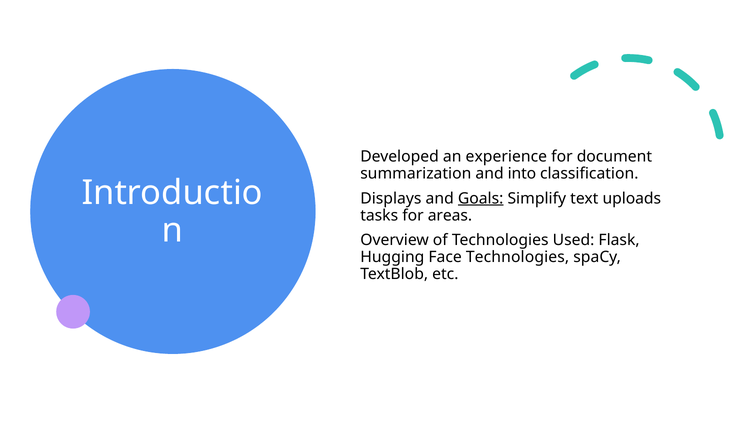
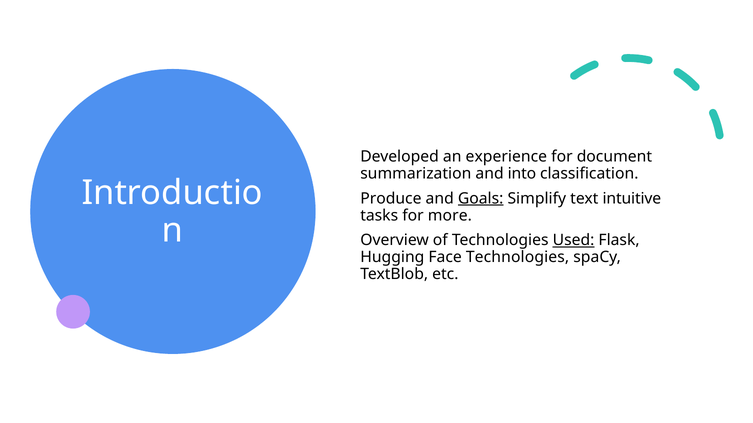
Displays: Displays -> Produce
uploads: uploads -> intuitive
areas: areas -> more
Used underline: none -> present
